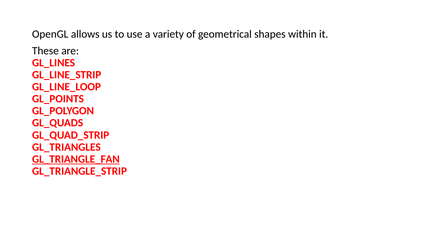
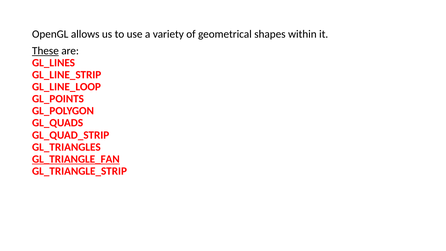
These underline: none -> present
